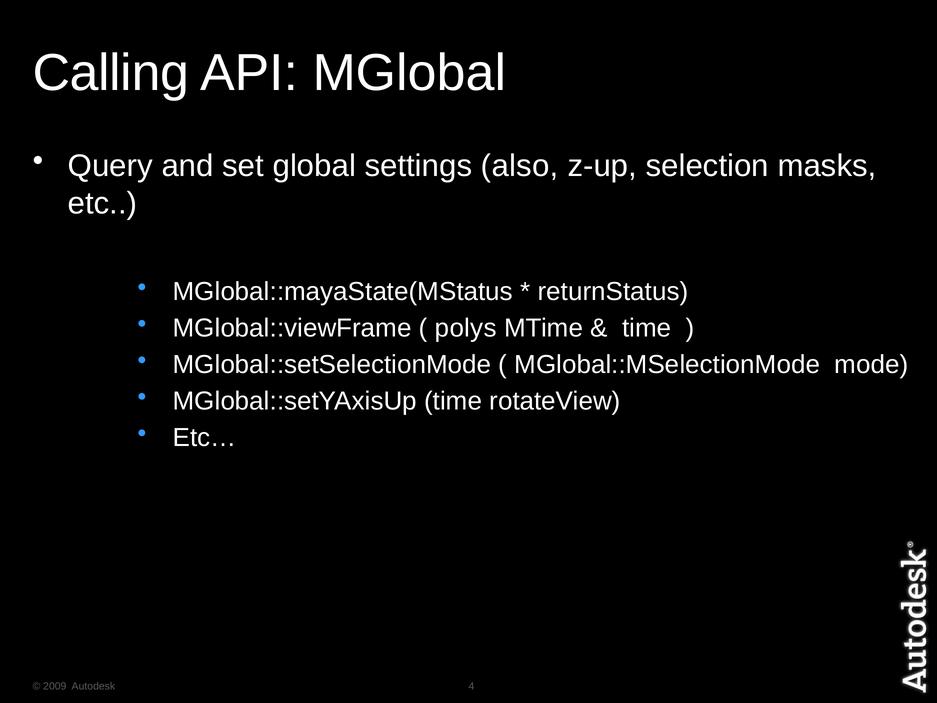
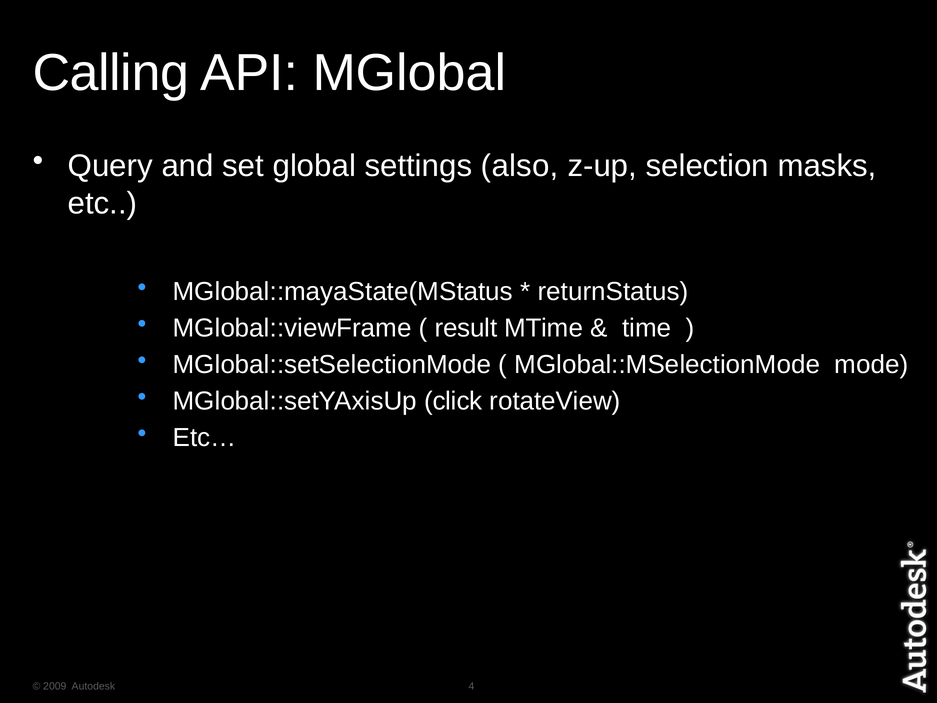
polys: polys -> result
MGlobal::setYAxisUp time: time -> click
